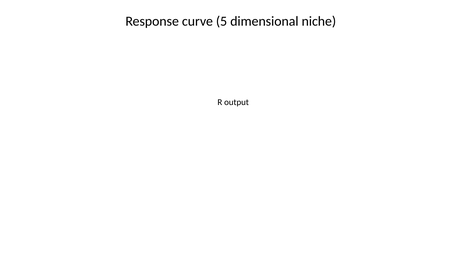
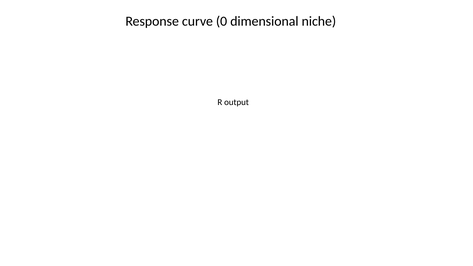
5: 5 -> 0
